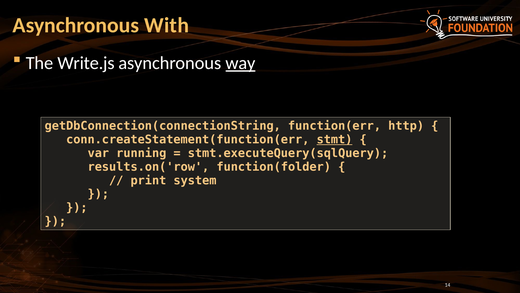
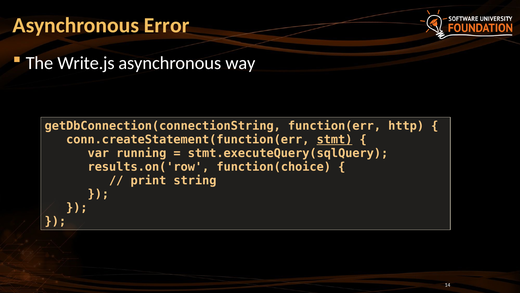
With: With -> Error
way underline: present -> none
function(folder: function(folder -> function(choice
system: system -> string
